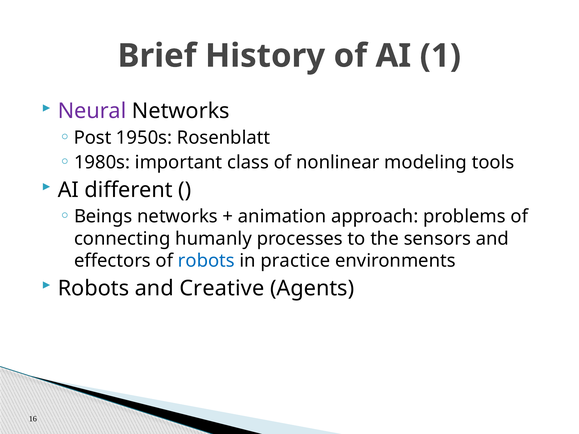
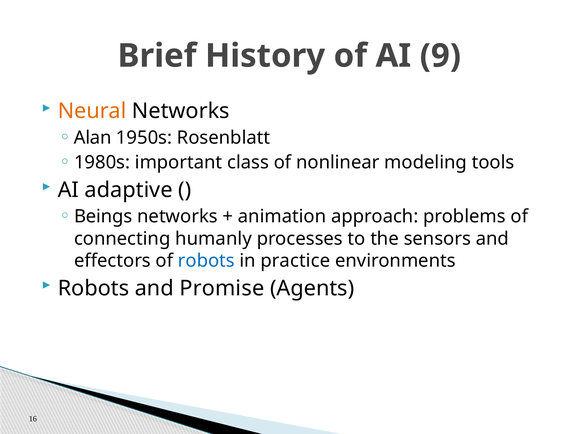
1: 1 -> 9
Neural colour: purple -> orange
Post: Post -> Alan
different: different -> adaptive
Creative: Creative -> Promise
